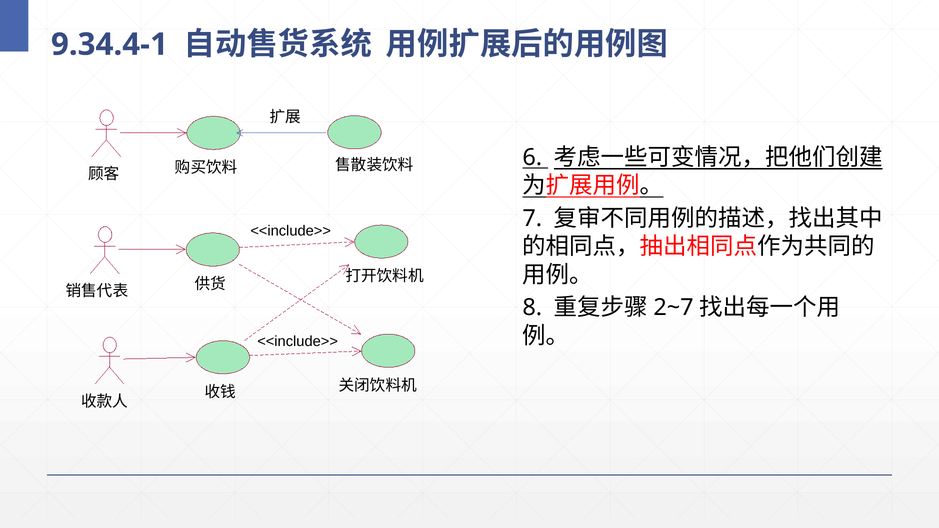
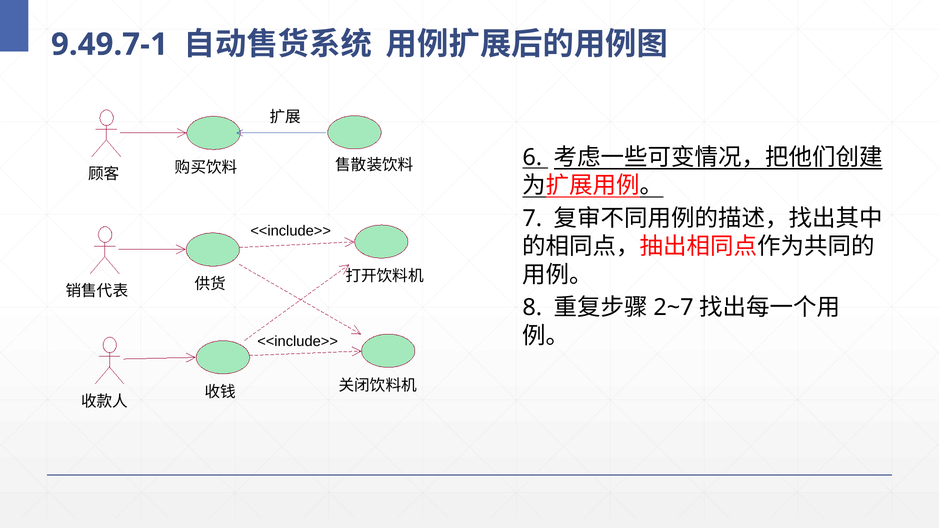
9.34.4-1: 9.34.4-1 -> 9.49.7-1
